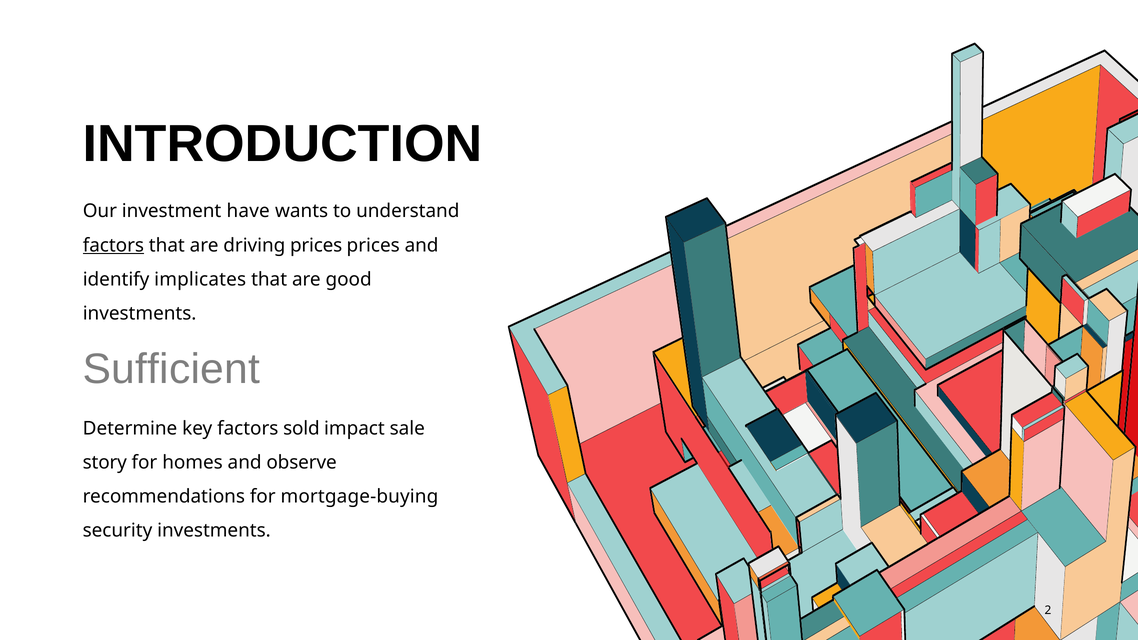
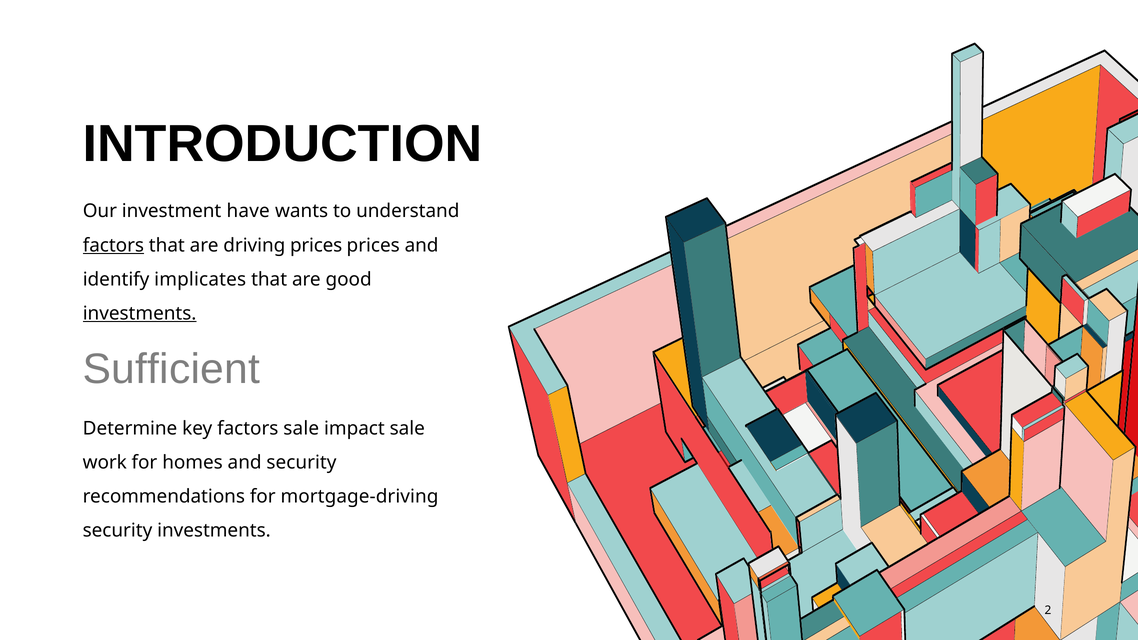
investments at (140, 314) underline: none -> present
factors sold: sold -> sale
story: story -> work
and observe: observe -> security
mortgage-buying: mortgage-buying -> mortgage-driving
